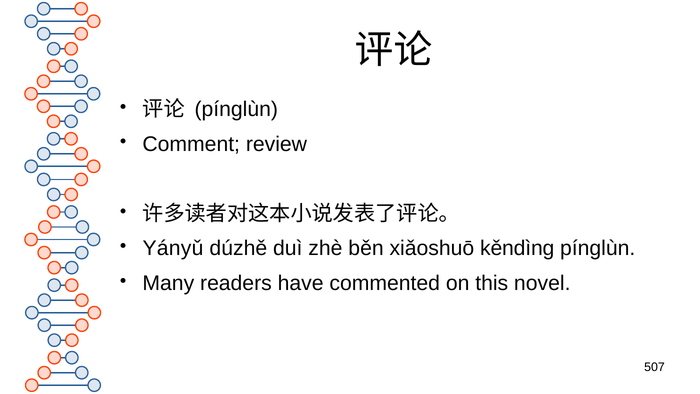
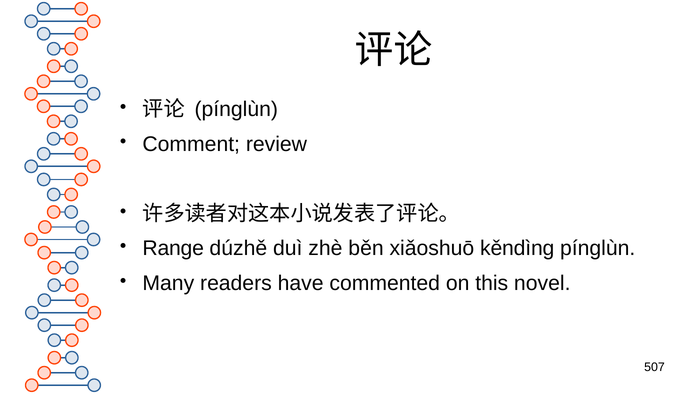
Yányǔ: Yányǔ -> Range
